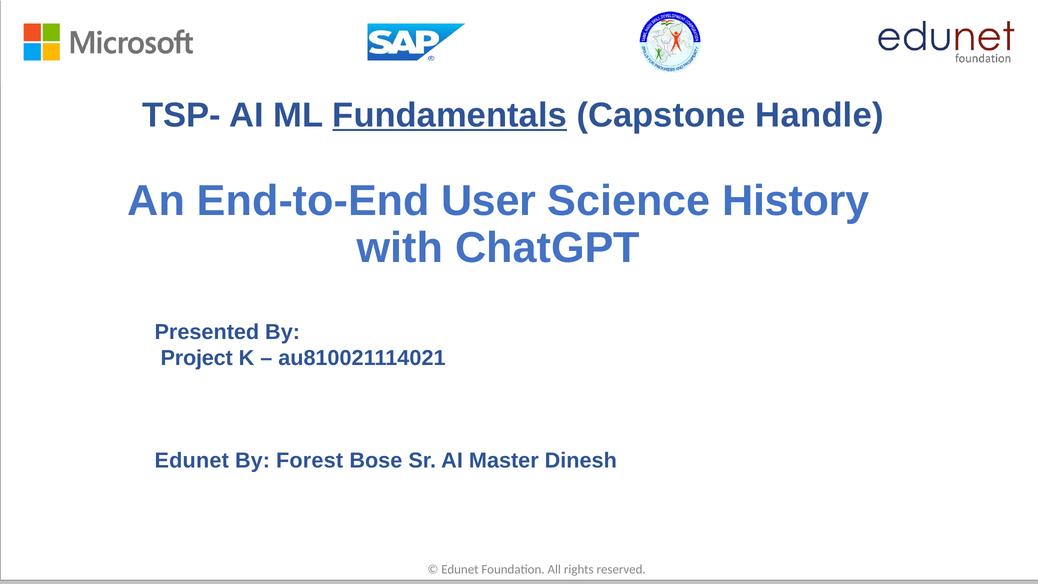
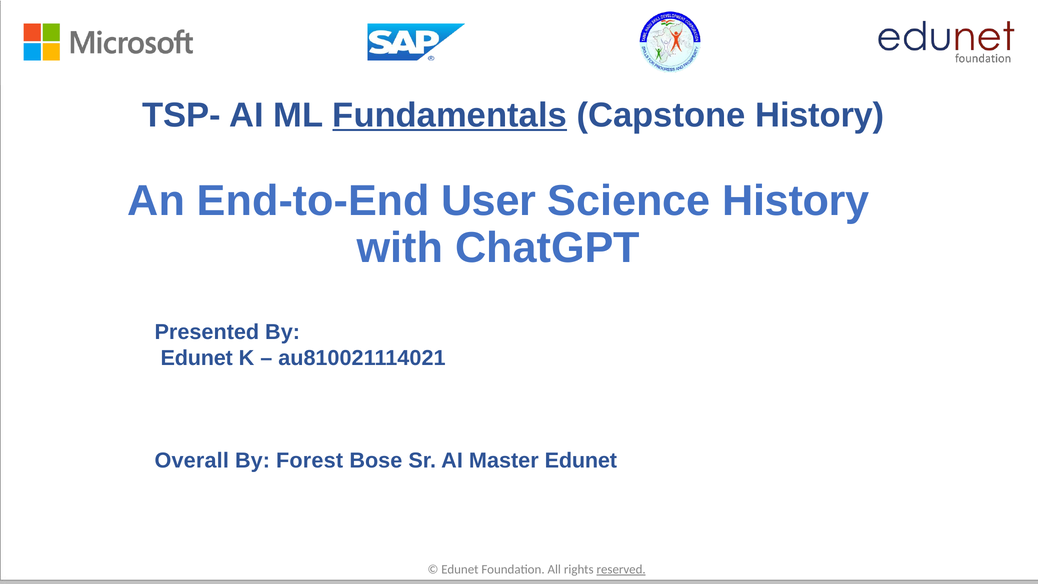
Capstone Handle: Handle -> History
Project at (197, 358): Project -> Edunet
Edunet at (192, 461): Edunet -> Overall
Master Dinesh: Dinesh -> Edunet
reserved underline: none -> present
